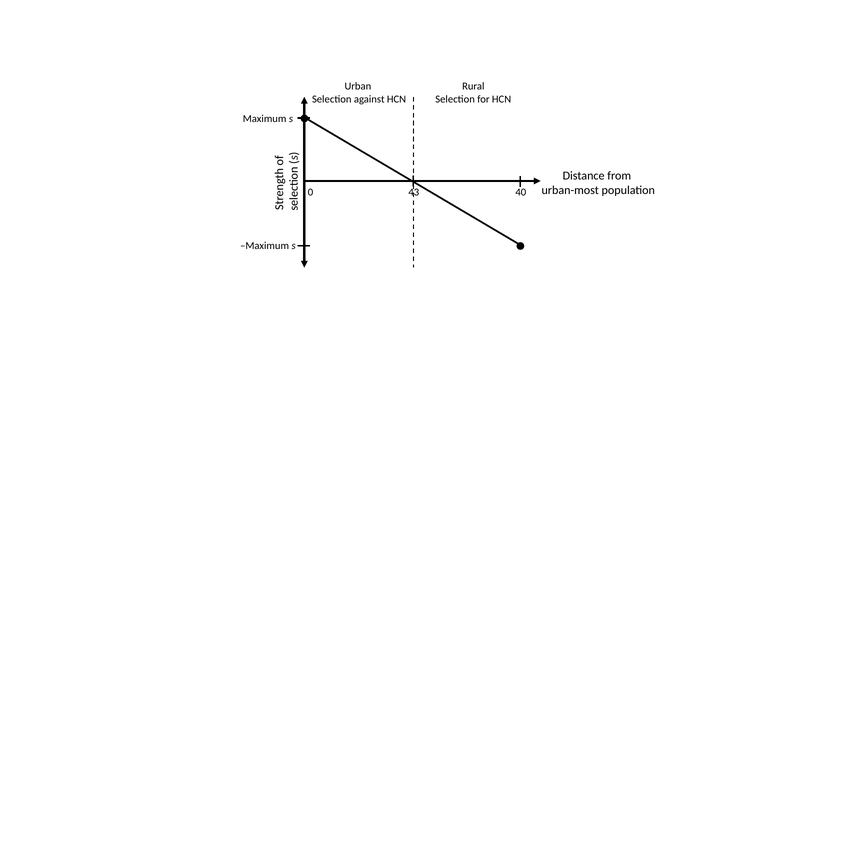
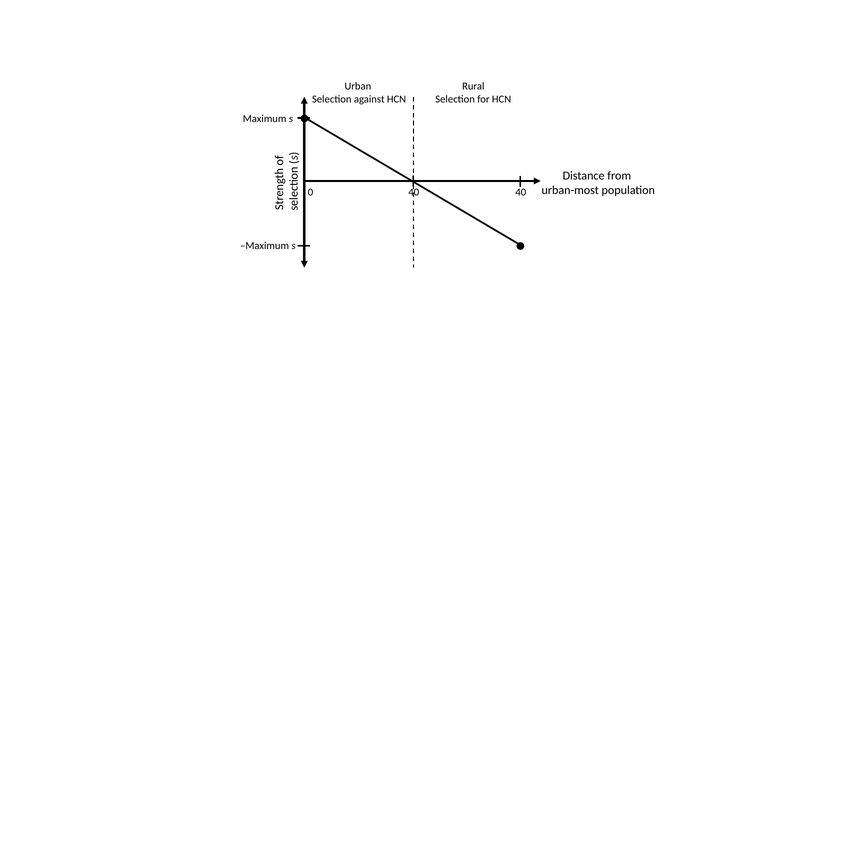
0 43: 43 -> 40
